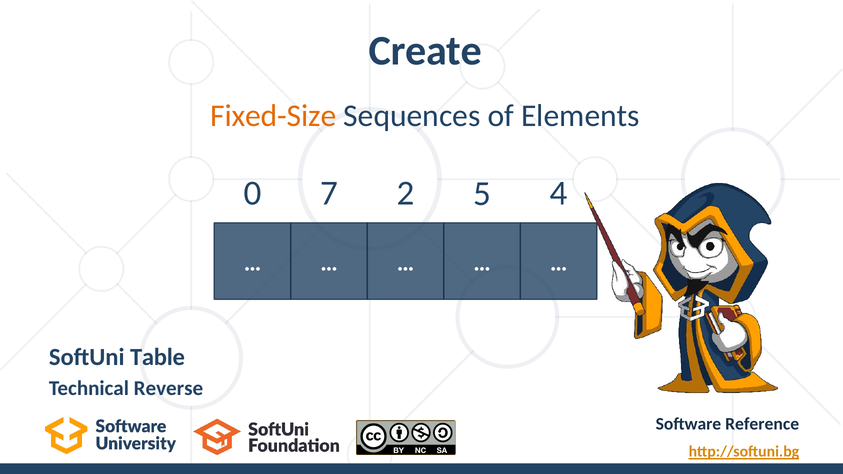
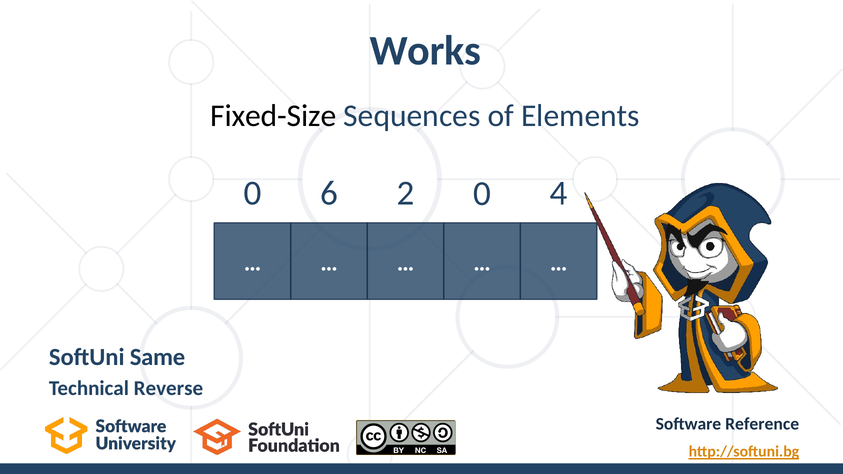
Create: Create -> Works
Fixed-Size colour: orange -> black
7: 7 -> 6
2 5: 5 -> 0
Table: Table -> Same
